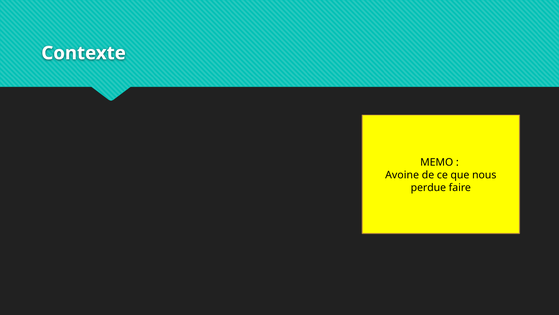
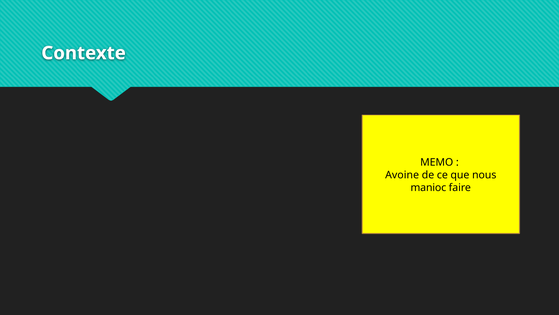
perdue: perdue -> manioc
